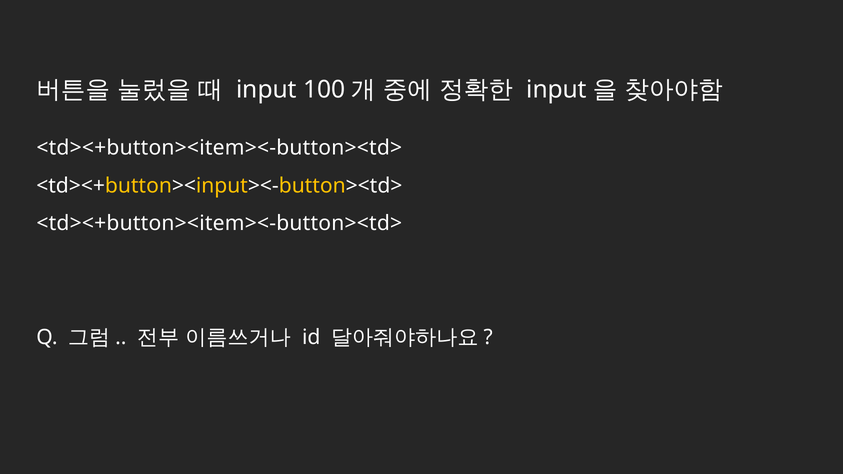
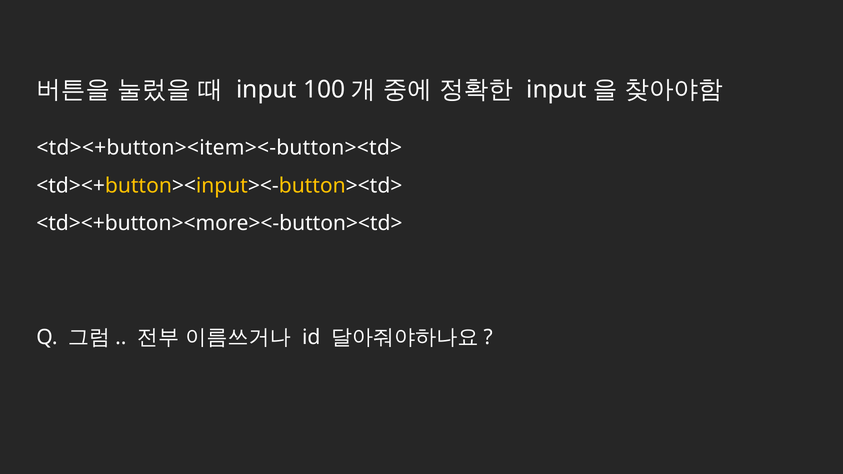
<td><+button><item><-button><td> at (219, 224): <td><+button><item><-button><td> -> <td><+button><more><-button><td>
